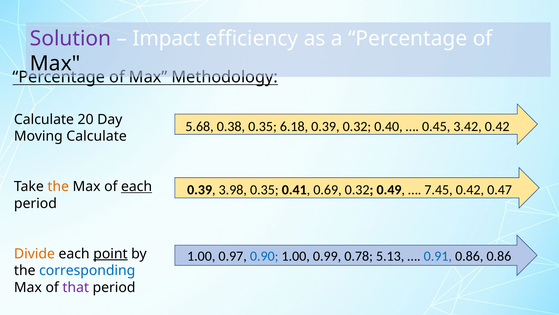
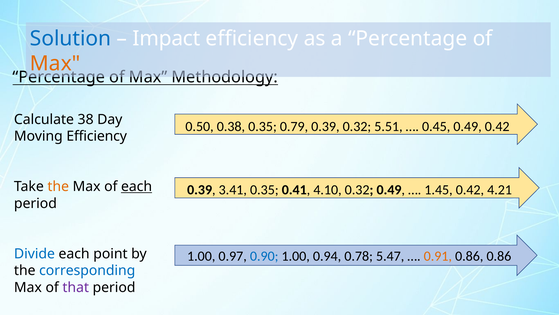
Solution colour: purple -> blue
Max at (55, 64) colour: black -> orange
20: 20 -> 38
5.68: 5.68 -> 0.50
6.18: 6.18 -> 0.79
0.40: 0.40 -> 5.51
0.45 3.42: 3.42 -> 0.49
Moving Calculate: Calculate -> Efficiency
3.98: 3.98 -> 3.41
0.69: 0.69 -> 4.10
7.45: 7.45 -> 1.45
0.47: 0.47 -> 4.21
Divide colour: orange -> blue
point underline: present -> none
0.99: 0.99 -> 0.94
5.13: 5.13 -> 5.47
0.91 colour: blue -> orange
